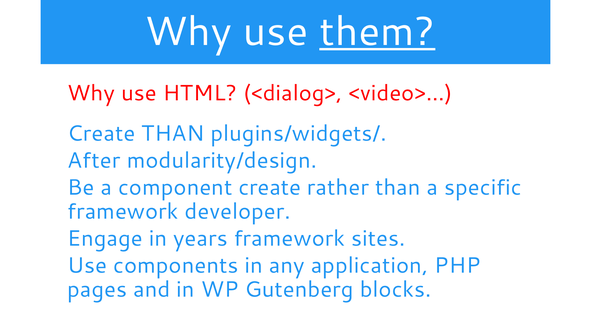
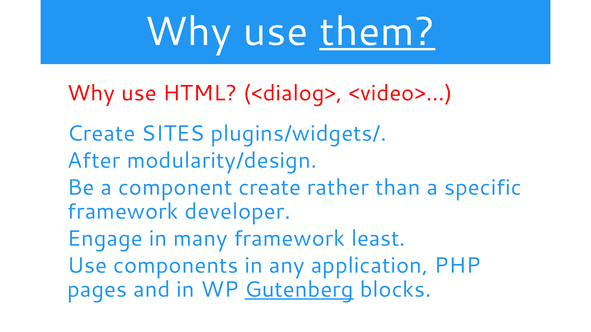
Create THAN: THAN -> SITES
years: years -> many
sites: sites -> least
Gutenberg underline: none -> present
